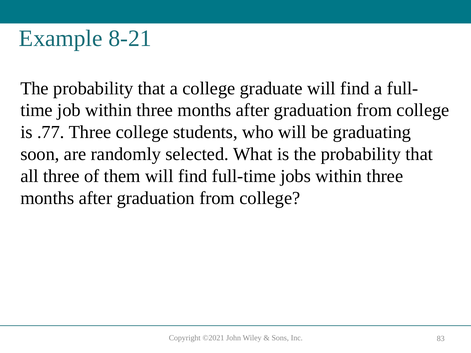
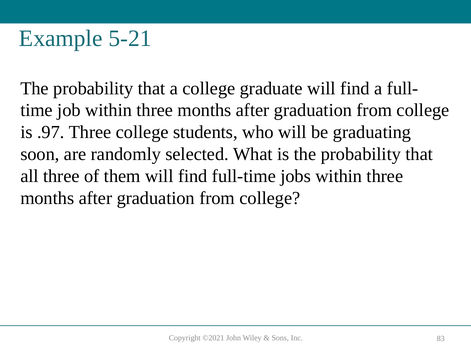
8-21: 8-21 -> 5-21
.77: .77 -> .97
